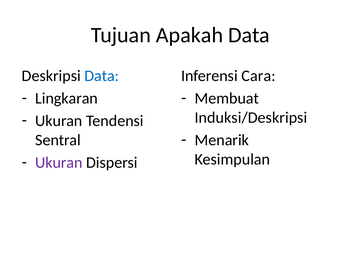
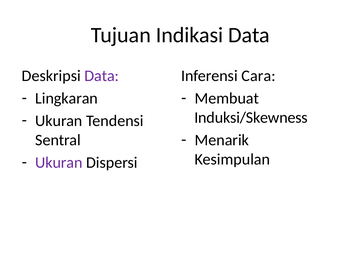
Apakah: Apakah -> Indikasi
Data at (102, 76) colour: blue -> purple
Induksi/Deskripsi: Induksi/Deskripsi -> Induksi/Skewness
